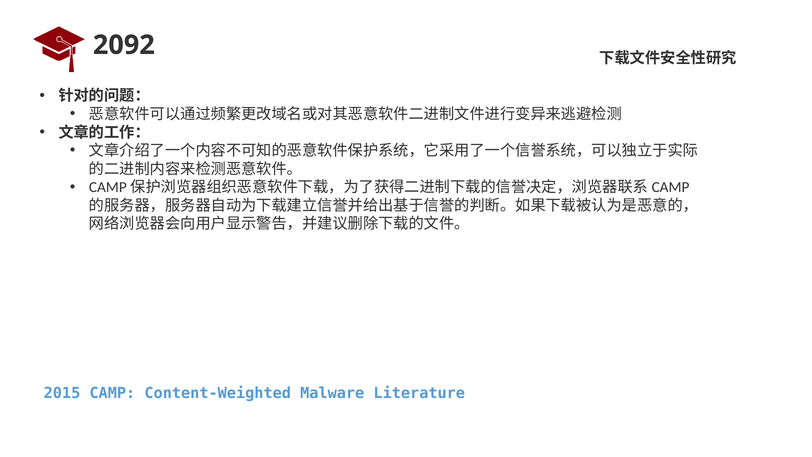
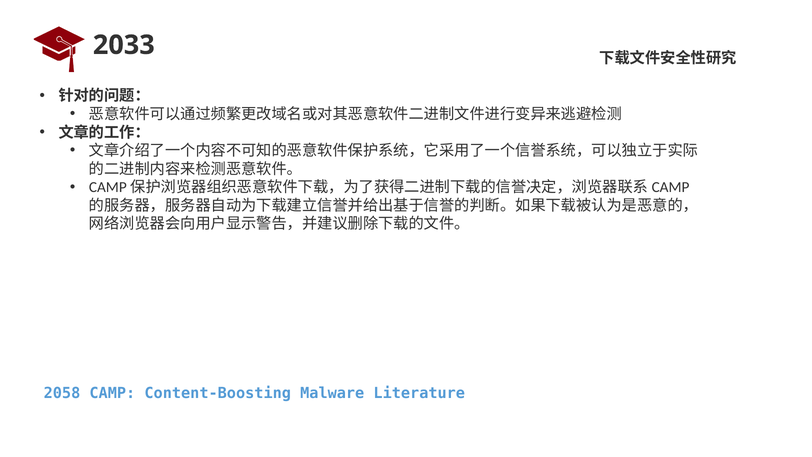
2092: 2092 -> 2033
2015: 2015 -> 2058
Content-Weighted: Content-Weighted -> Content-Boosting
